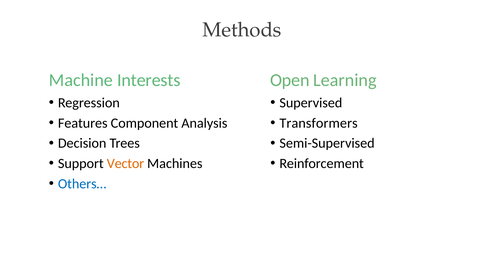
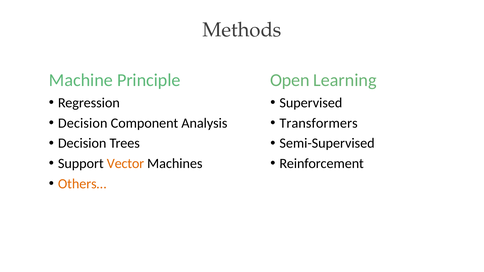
Interests: Interests -> Principle
Features at (83, 123): Features -> Decision
Others… colour: blue -> orange
